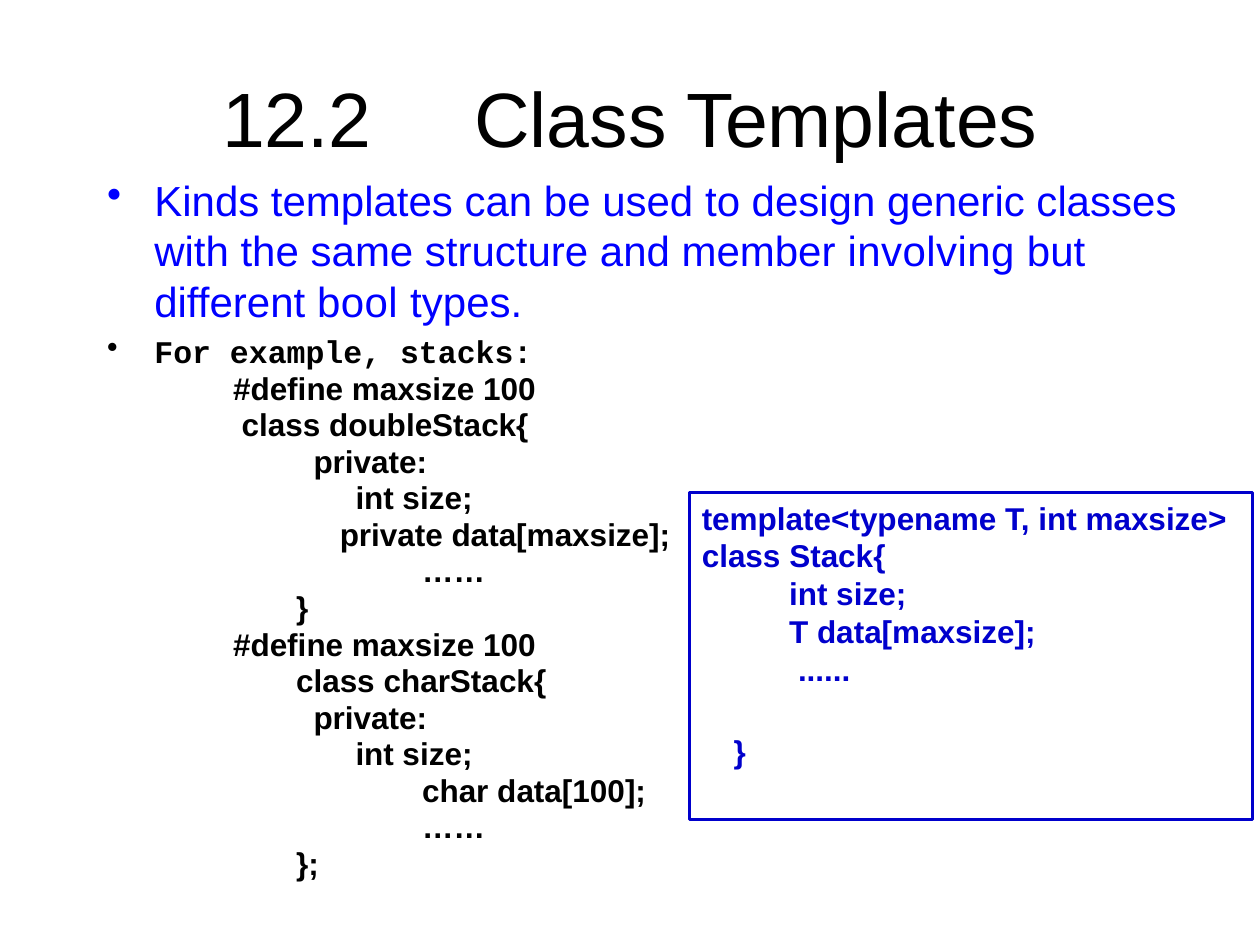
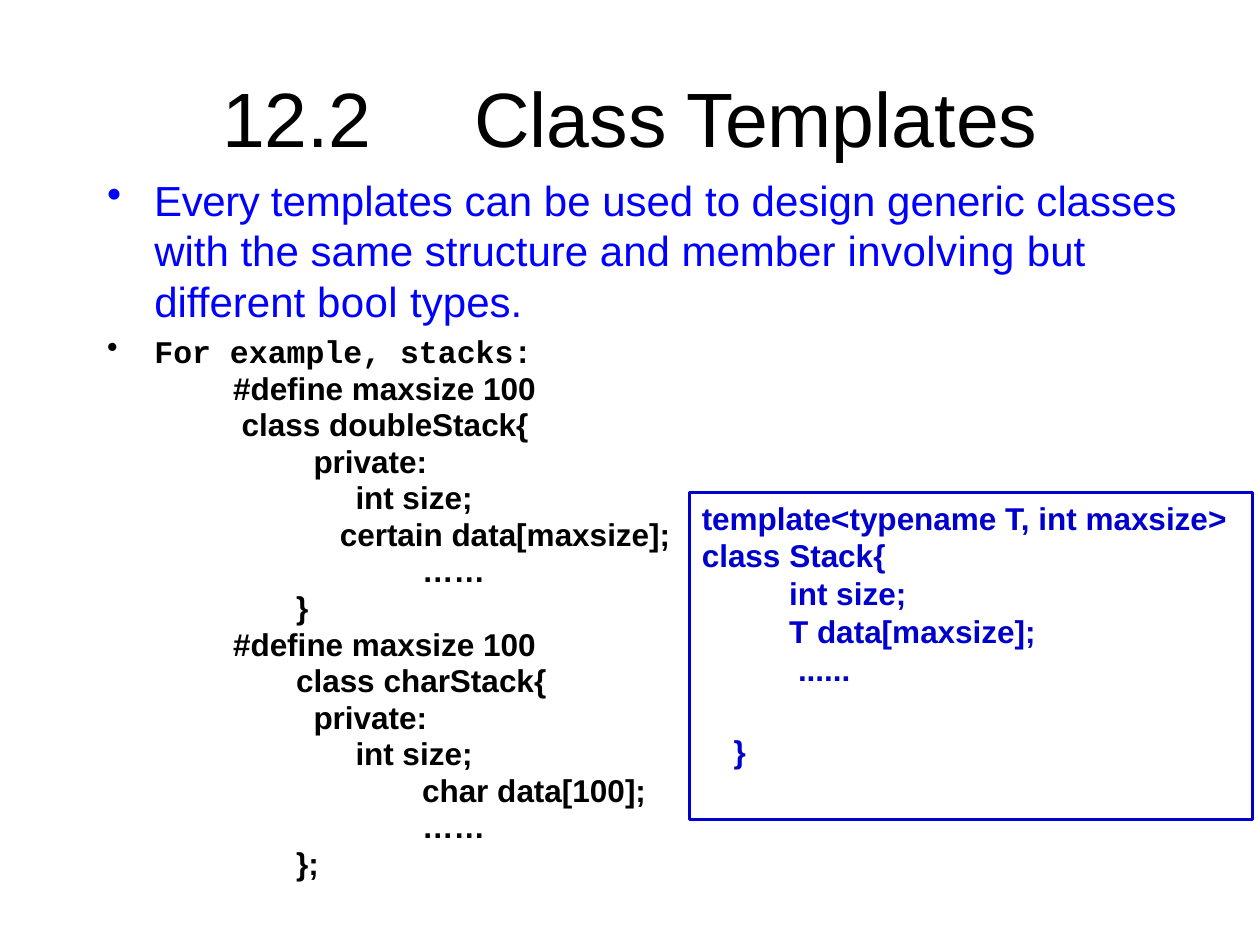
Kinds: Kinds -> Every
private at (391, 536): private -> certain
